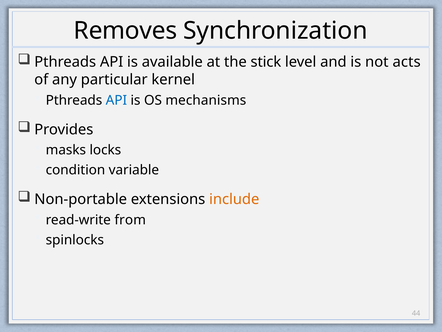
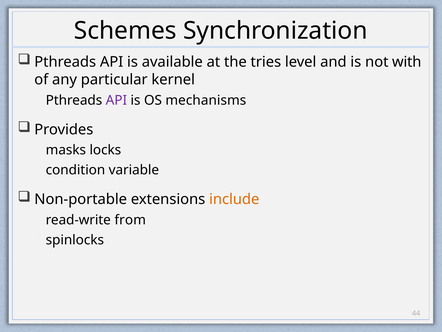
Removes: Removes -> Schemes
stick: stick -> tries
acts: acts -> with
API at (116, 100) colour: blue -> purple
